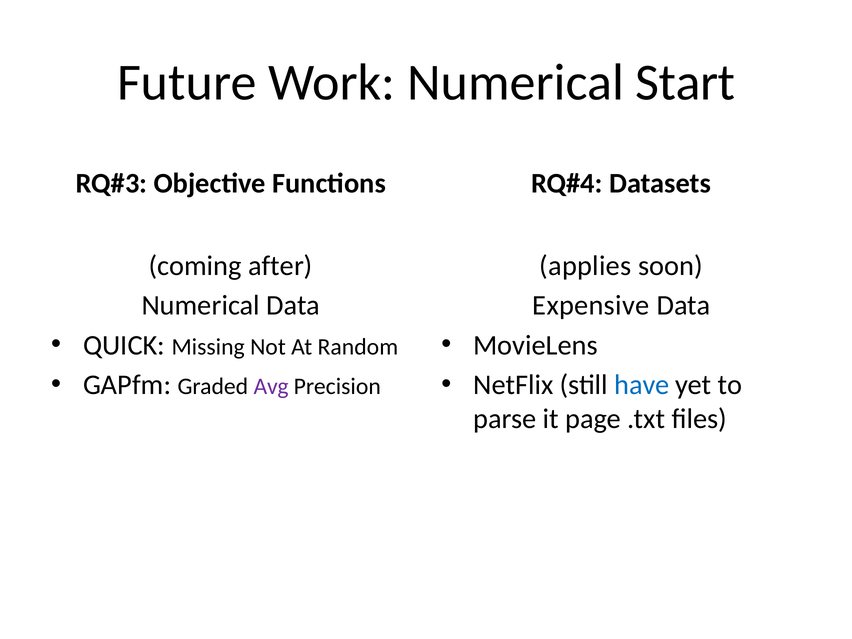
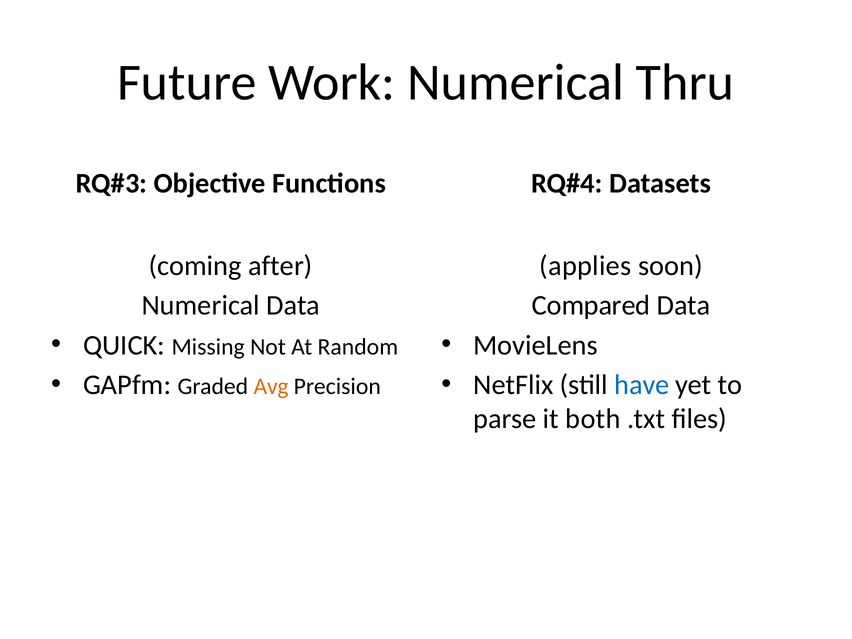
Start: Start -> Thru
Expensive: Expensive -> Compared
Avg colour: purple -> orange
page: page -> both
